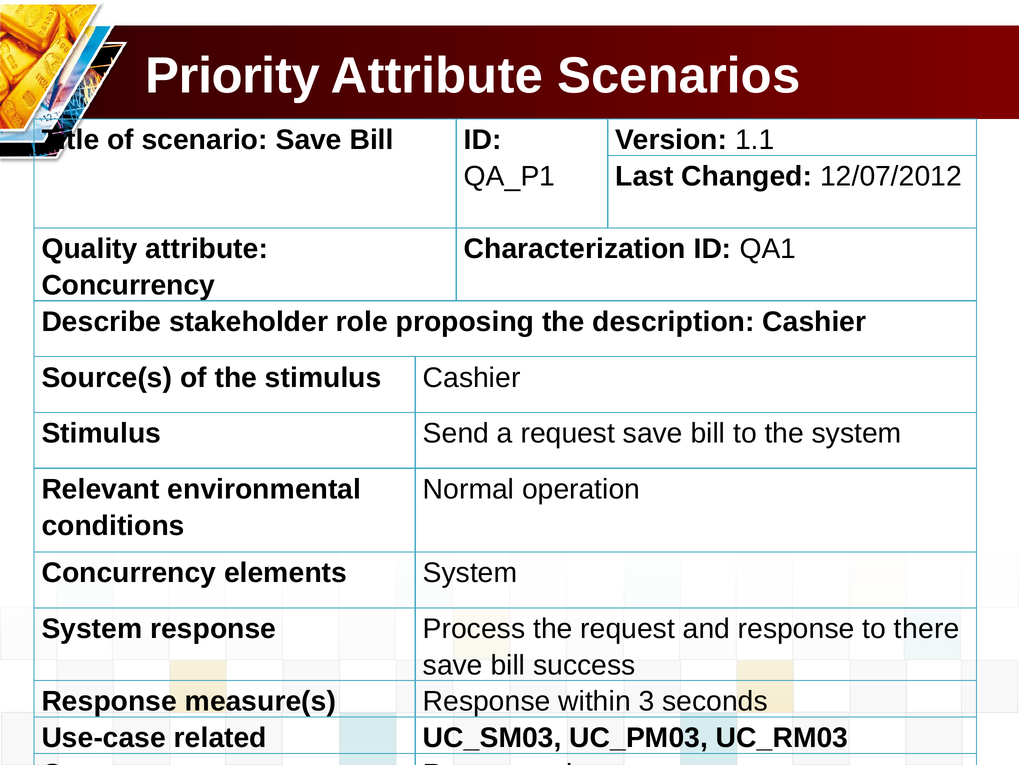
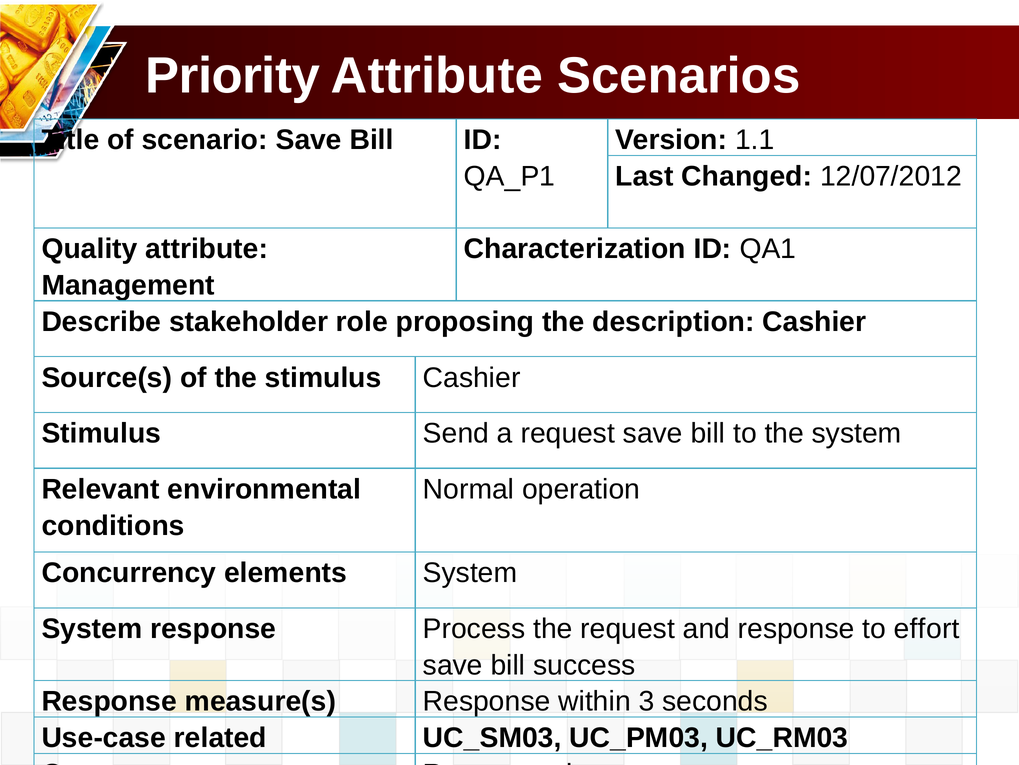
Concurrency at (128, 285): Concurrency -> Management
there: there -> effort
